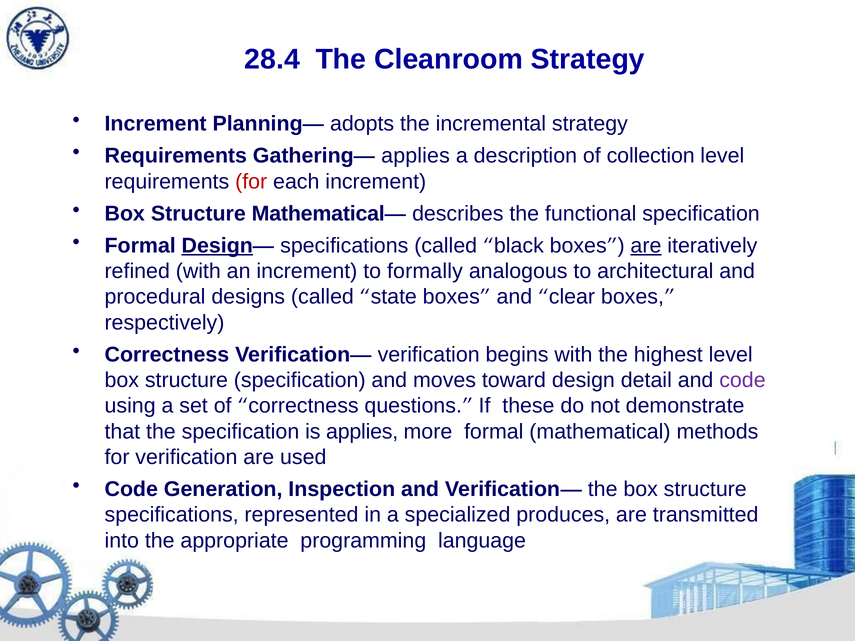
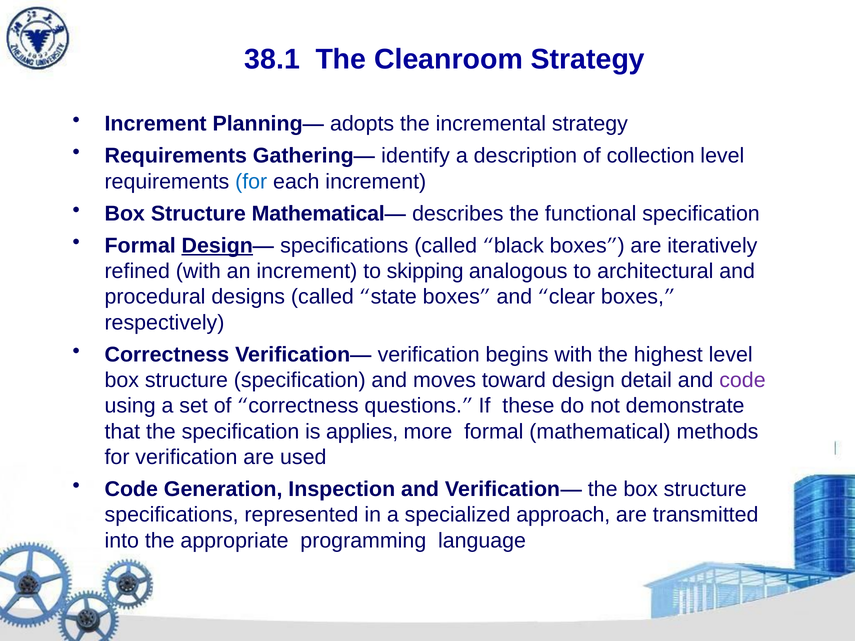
28.4: 28.4 -> 38.1
applies at (416, 156): applies -> identify
for at (251, 182) colour: red -> blue
are at (646, 246) underline: present -> none
formally: formally -> skipping
produces: produces -> approach
